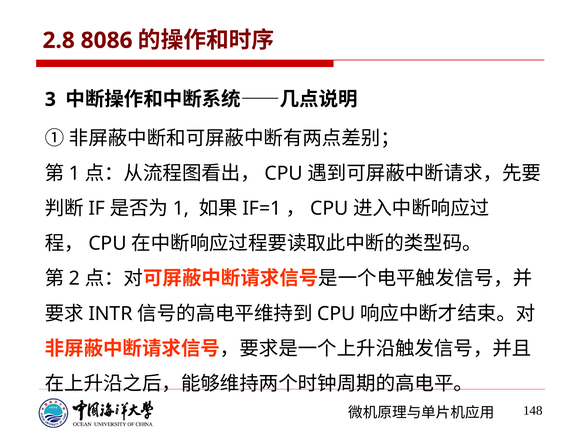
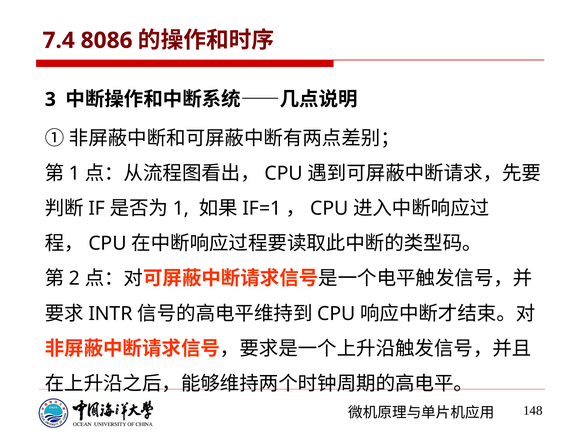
2.8: 2.8 -> 7.4
